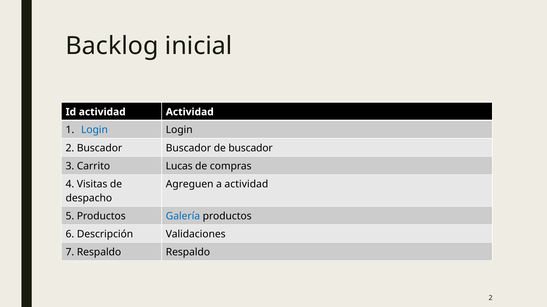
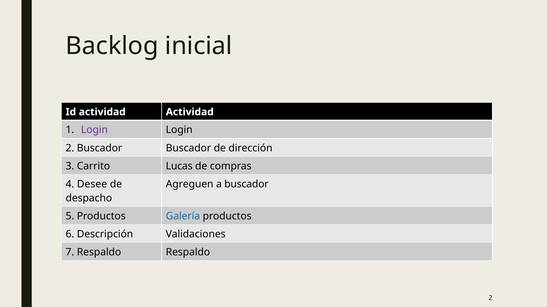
Login at (94, 130) colour: blue -> purple
de buscador: buscador -> dirección
Visitas: Visitas -> Desee
a actividad: actividad -> buscador
